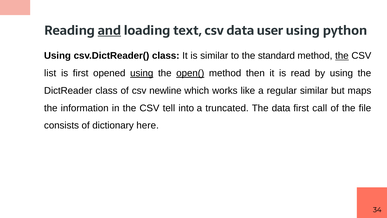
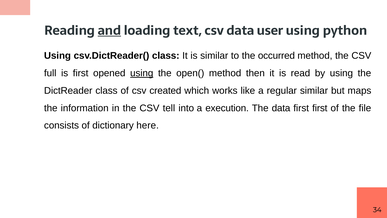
standard: standard -> occurred
the at (342, 56) underline: present -> none
list: list -> full
open( underline: present -> none
newline: newline -> created
truncated: truncated -> execution
first call: call -> first
